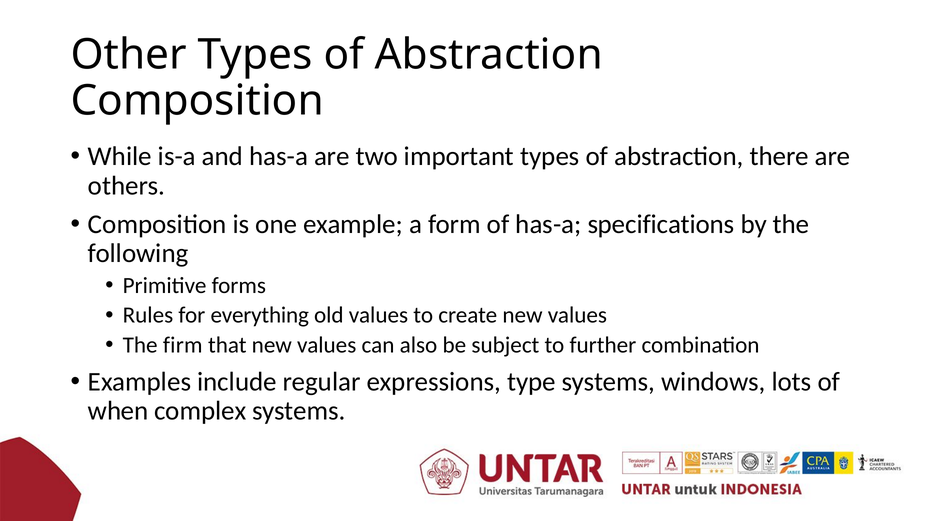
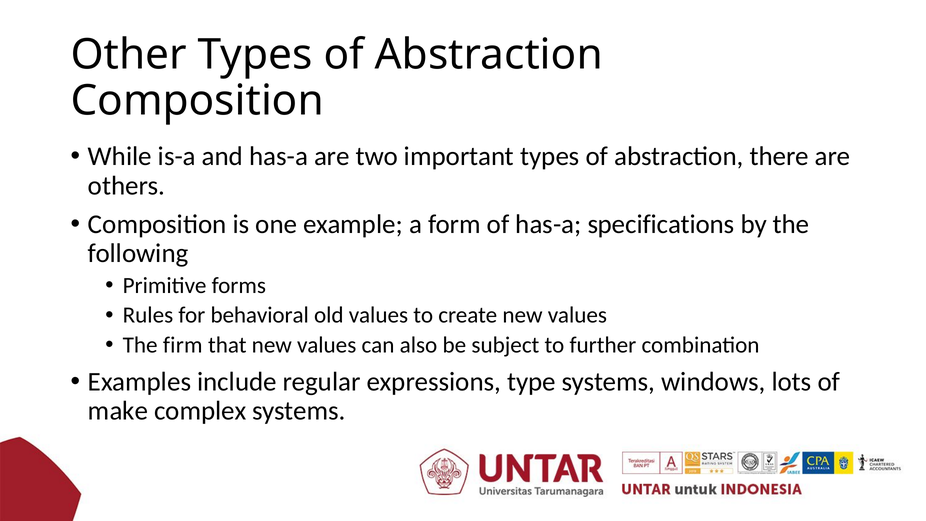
everything: everything -> behavioral
when: when -> make
